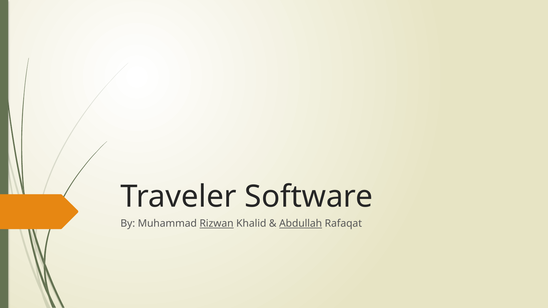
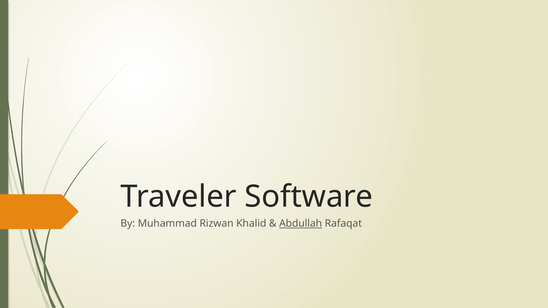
Rizwan underline: present -> none
